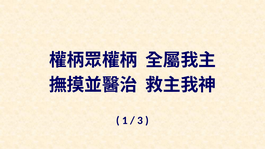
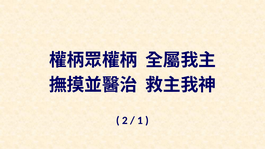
1: 1 -> 2
3: 3 -> 1
